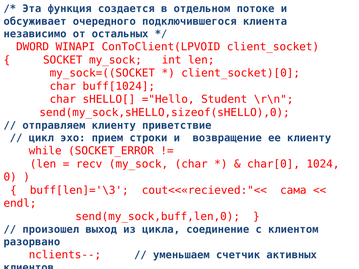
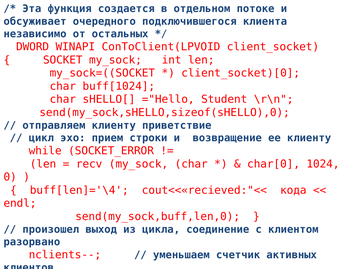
buff[len]='\3: buff[len]='\3 -> buff[len]='\4
сама: сама -> кода
